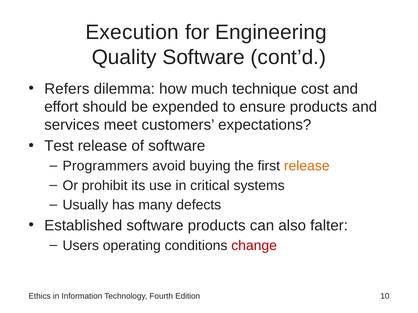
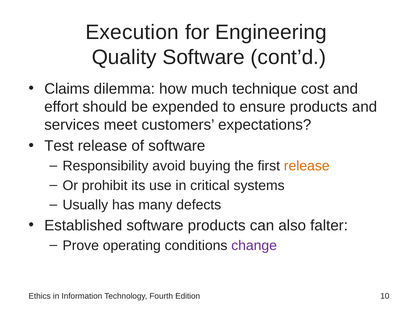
Refers: Refers -> Claims
Programmers: Programmers -> Responsibility
Users: Users -> Prove
change colour: red -> purple
